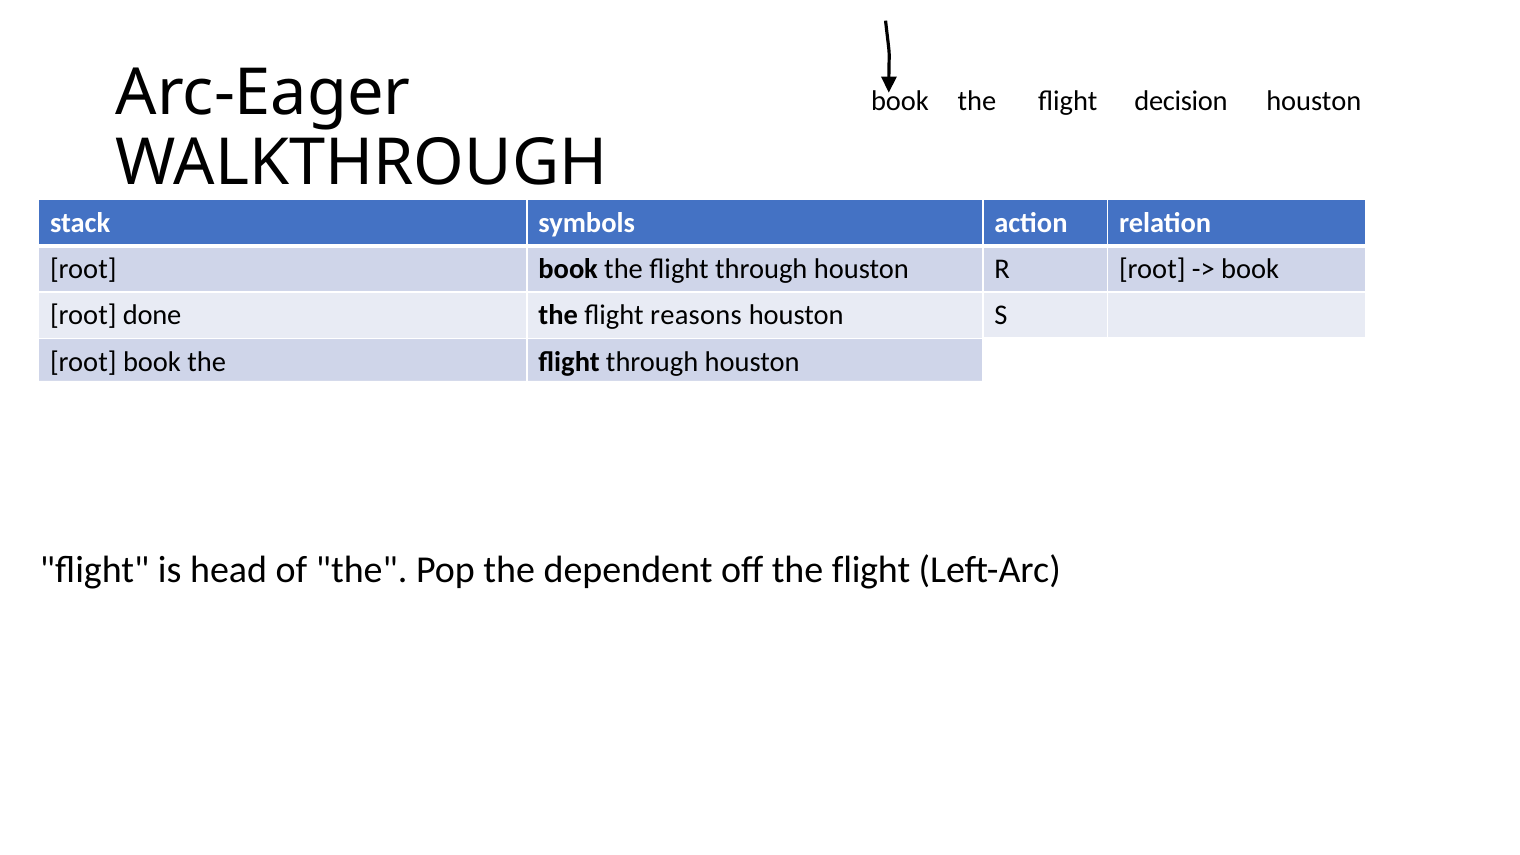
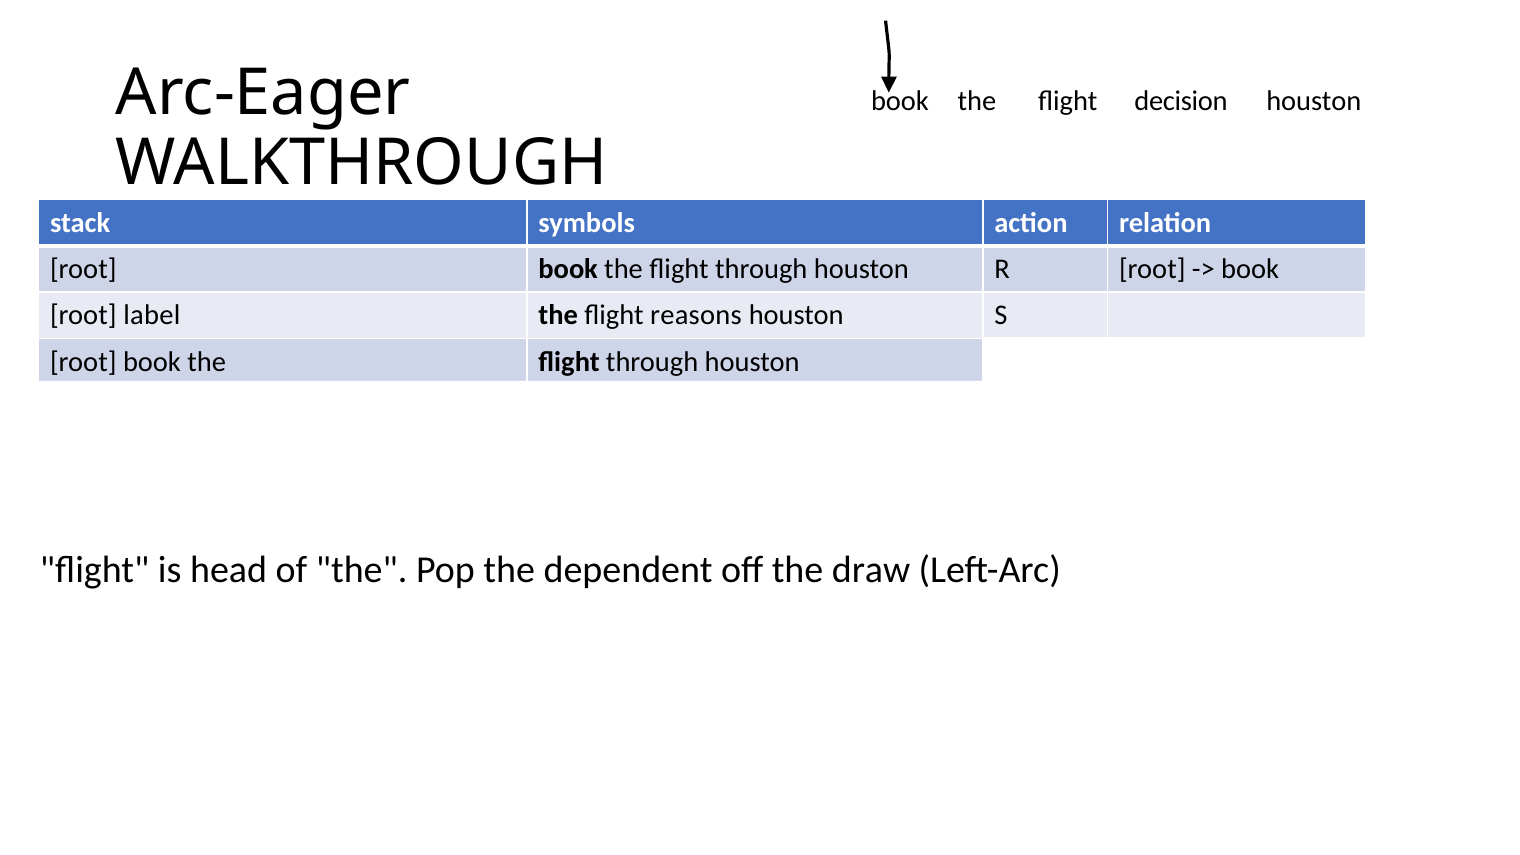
done at (152, 316): done -> label
off the flight: flight -> draw
